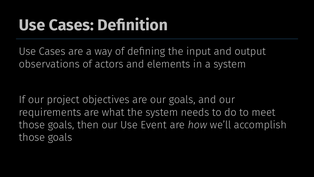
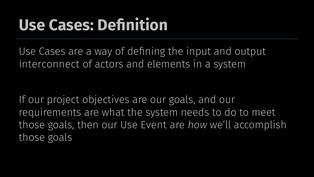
observations: observations -> interconnect
